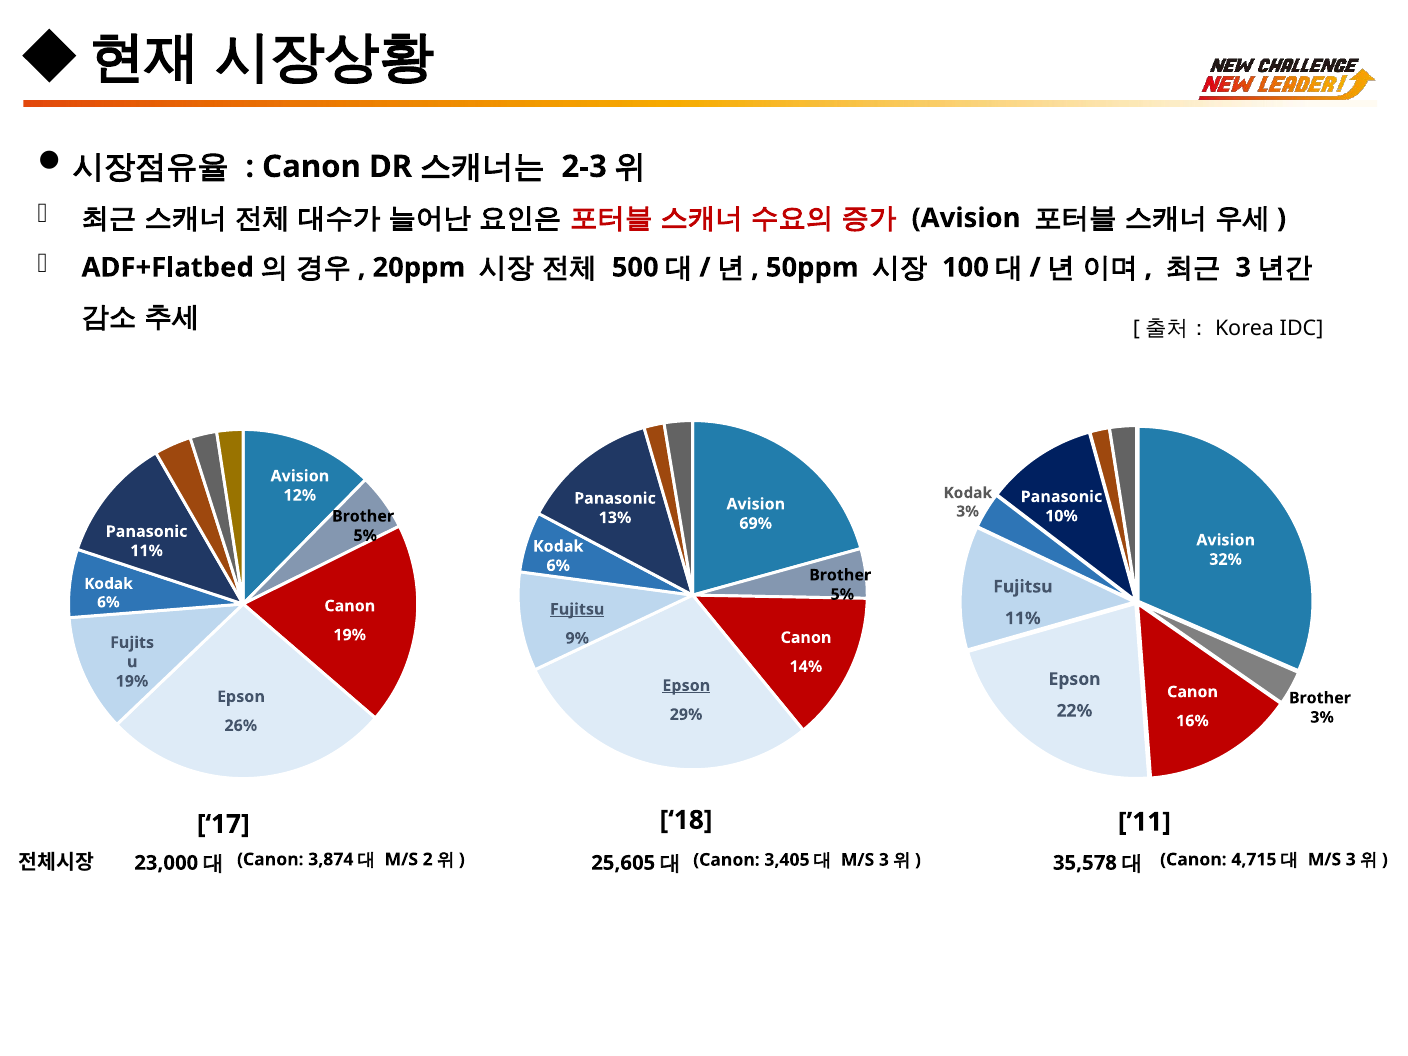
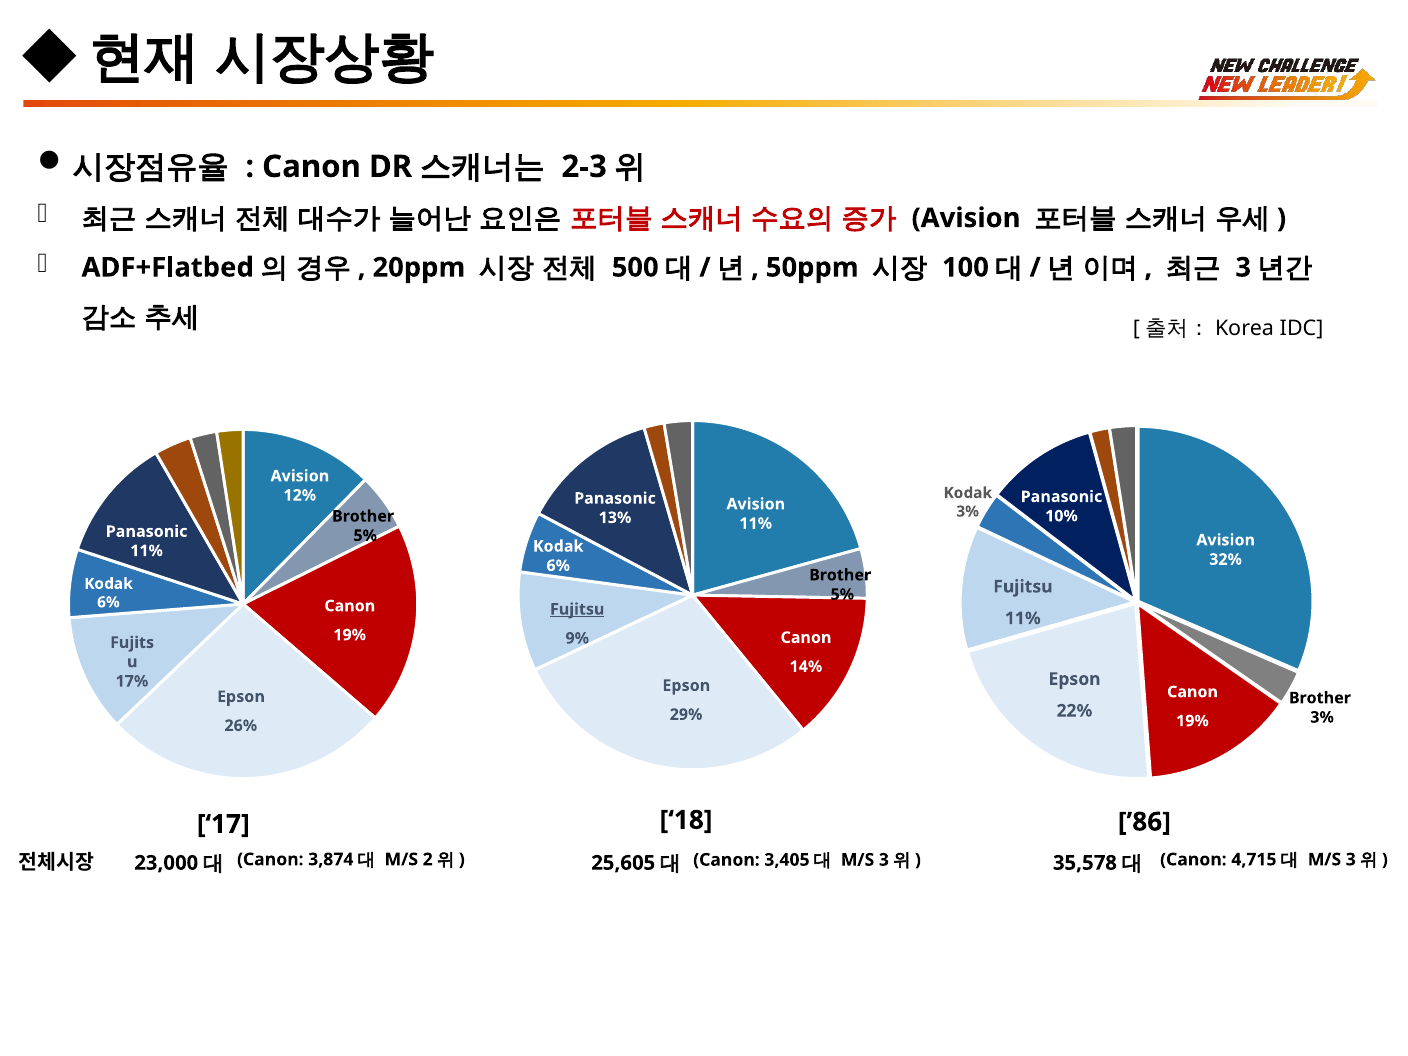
69% at (756, 523): 69% -> 11%
19% at (132, 681): 19% -> 17%
Epson at (686, 686) underline: present -> none
16% at (1192, 721): 16% -> 19%
’11: ’11 -> ’86
